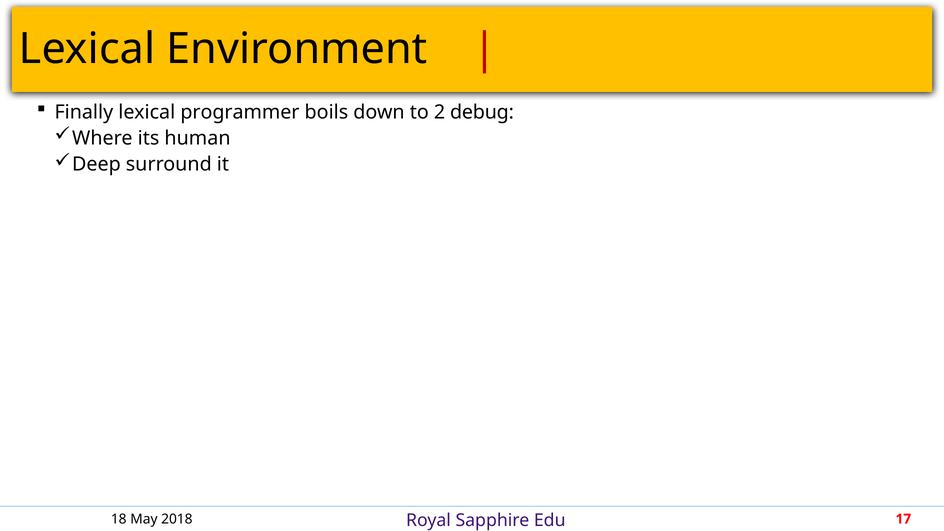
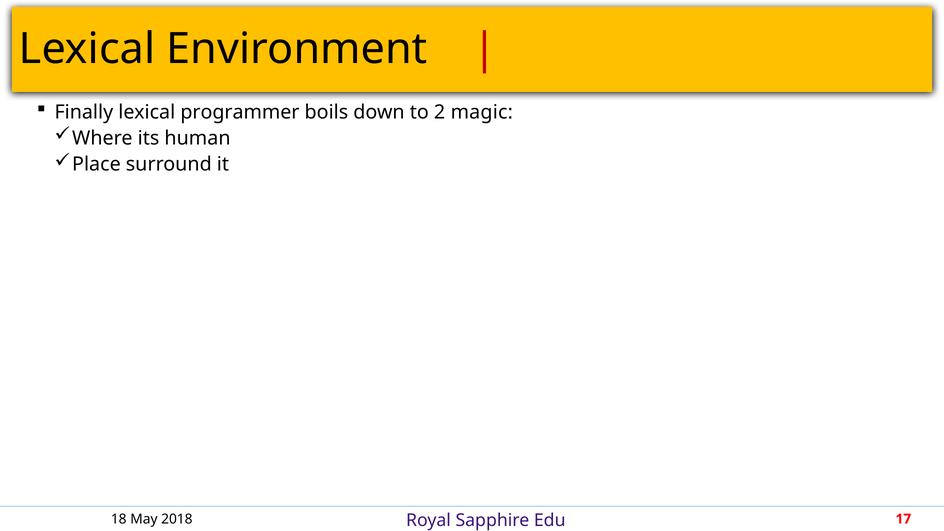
debug: debug -> magic
Deep: Deep -> Place
